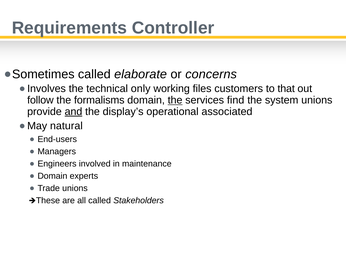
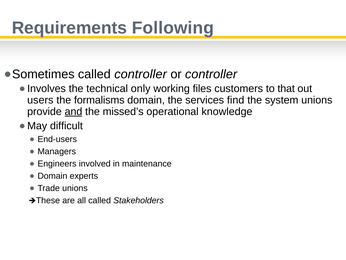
Controller: Controller -> Following
called elaborate: elaborate -> controller
or concerns: concerns -> controller
follow: follow -> users
the at (175, 100) underline: present -> none
display’s: display’s -> missed’s
associated: associated -> knowledge
natural: natural -> difficult
